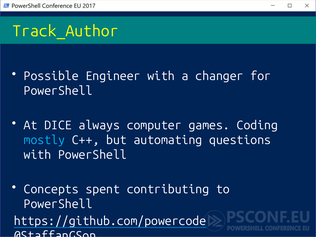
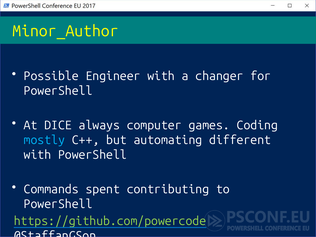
Track_Author: Track_Author -> Minor_Author
questions: questions -> different
Concepts: Concepts -> Commands
https://github.com/powercode colour: white -> light green
